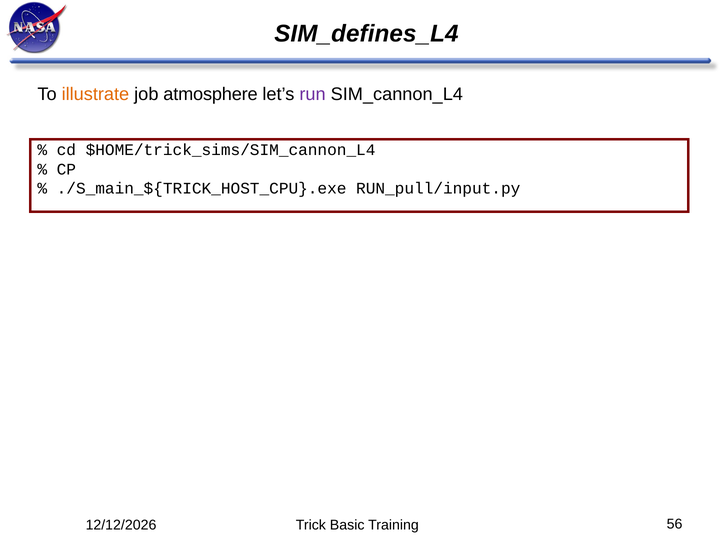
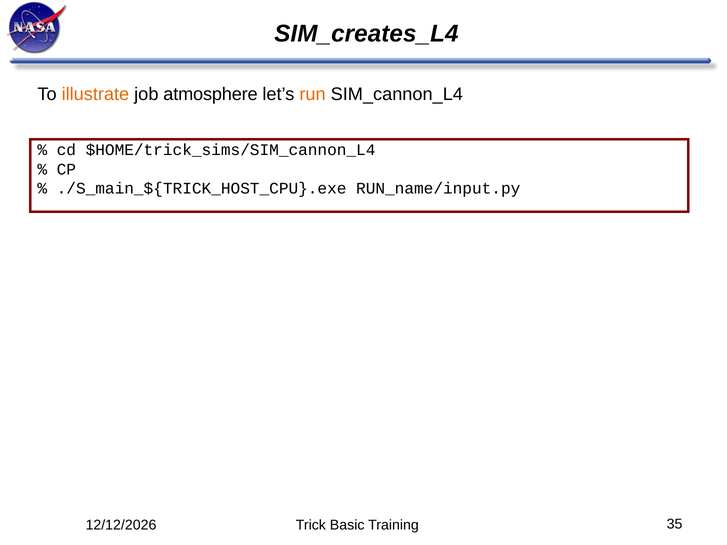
SIM_defines_L4: SIM_defines_L4 -> SIM_creates_L4
run colour: purple -> orange
RUN_pull/input.py: RUN_pull/input.py -> RUN_name/input.py
56: 56 -> 35
